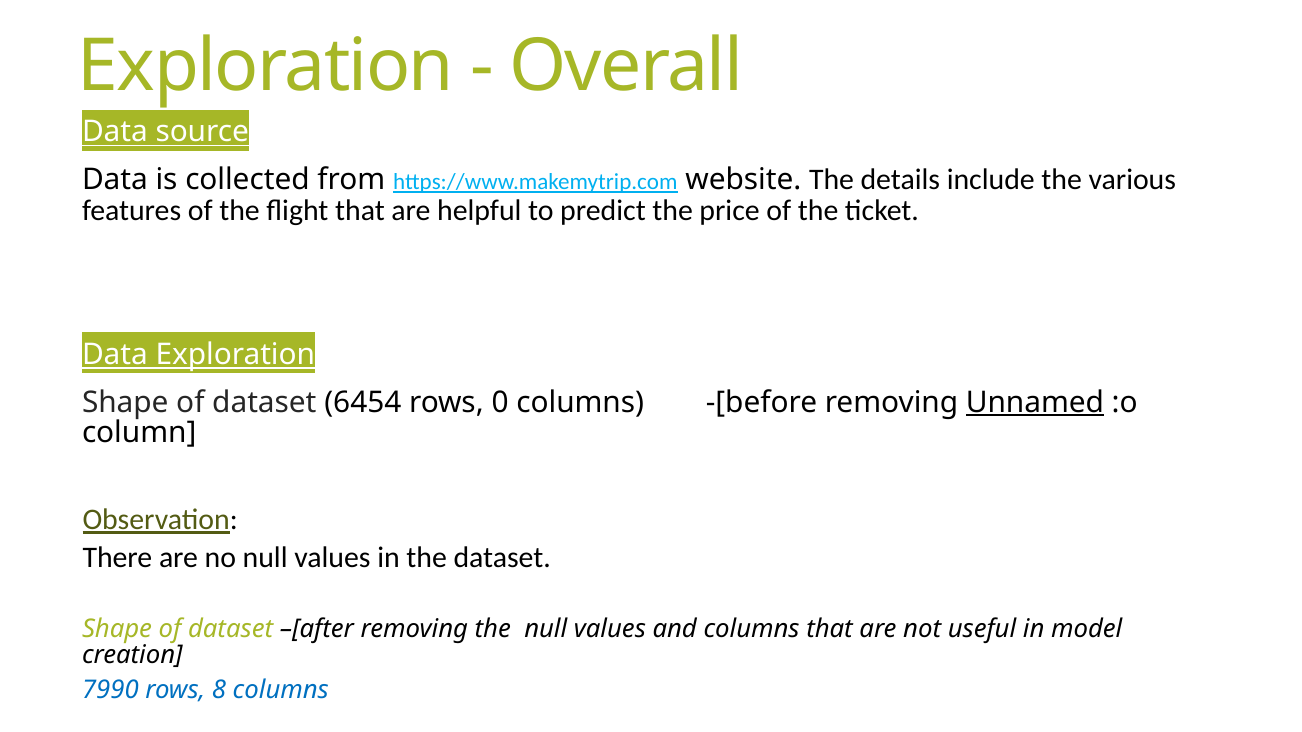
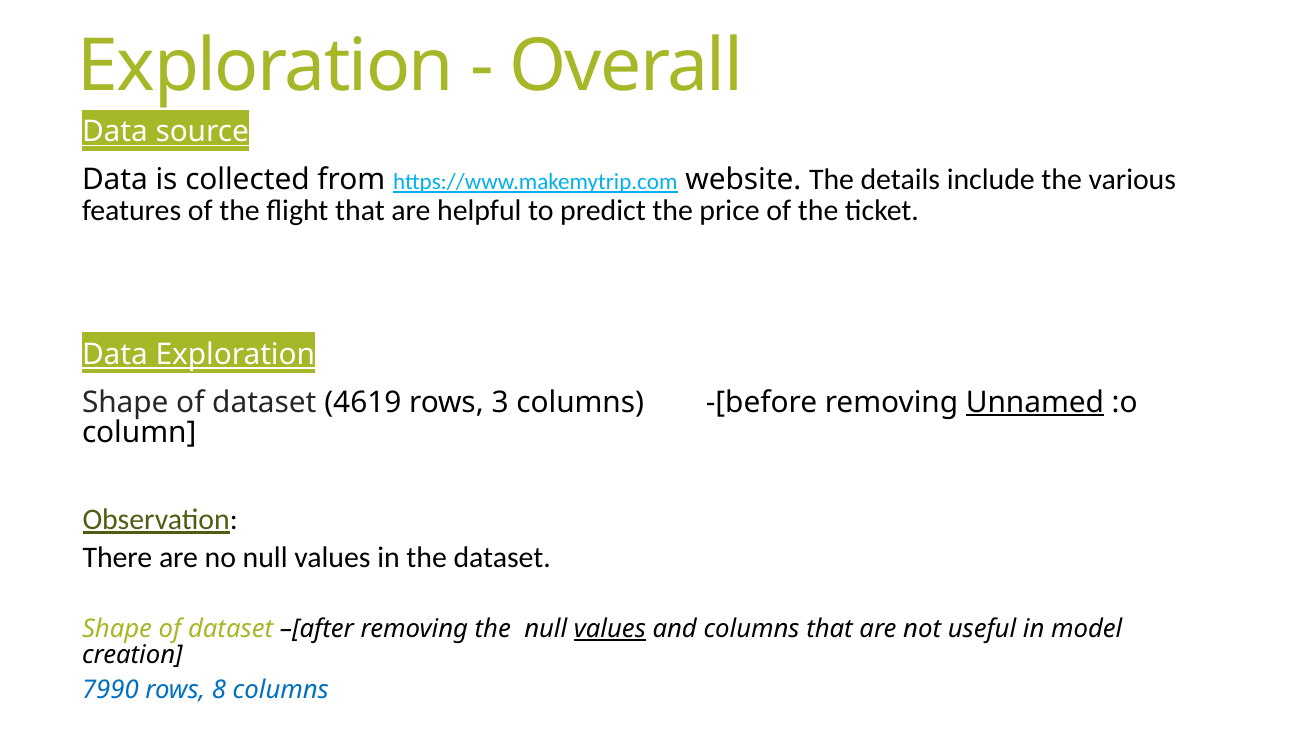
6454: 6454 -> 4619
0: 0 -> 3
values at (610, 629) underline: none -> present
